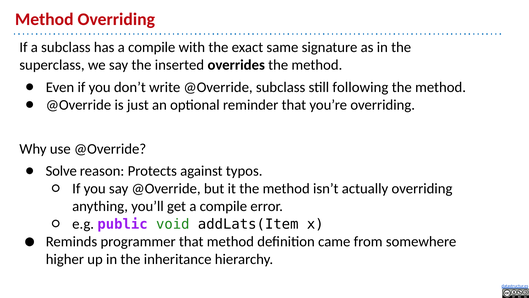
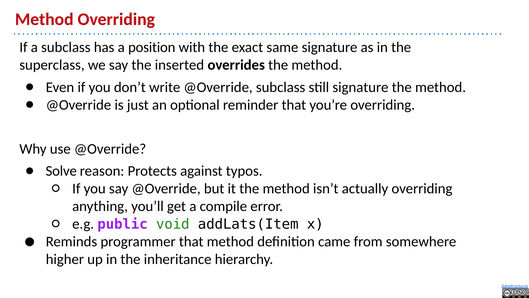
has a compile: compile -> position
still following: following -> signature
